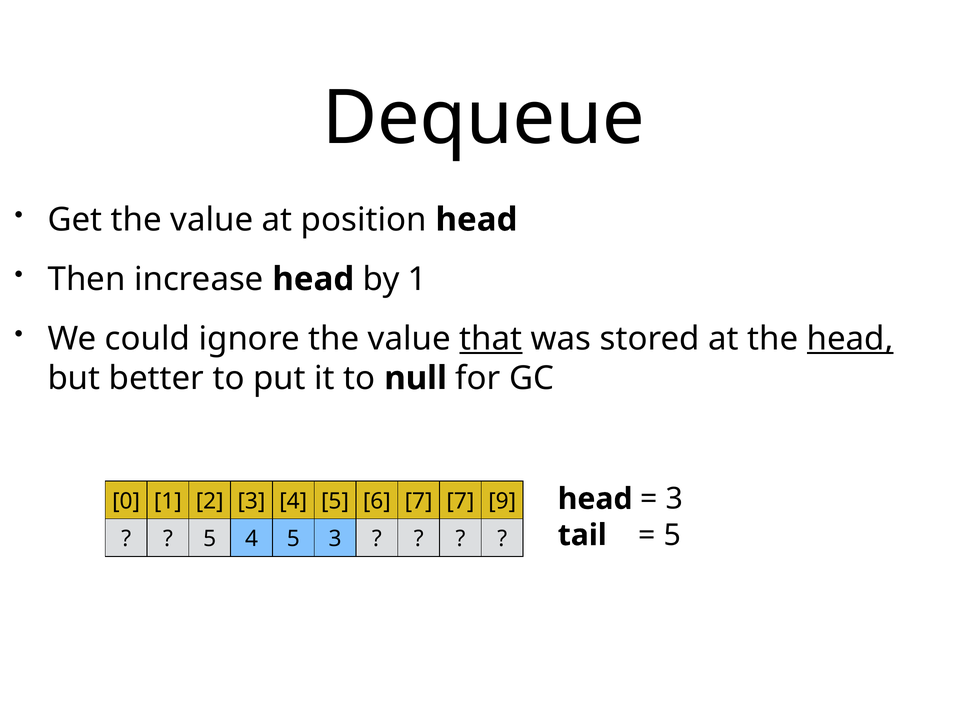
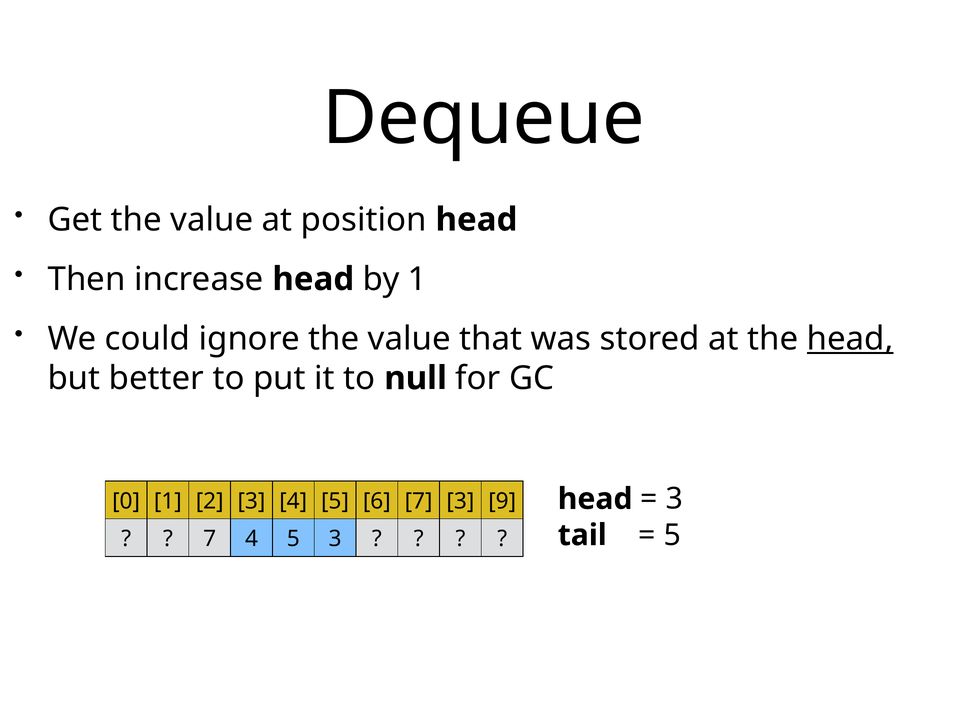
that underline: present -> none
7 7: 7 -> 3
5 at (210, 539): 5 -> 7
